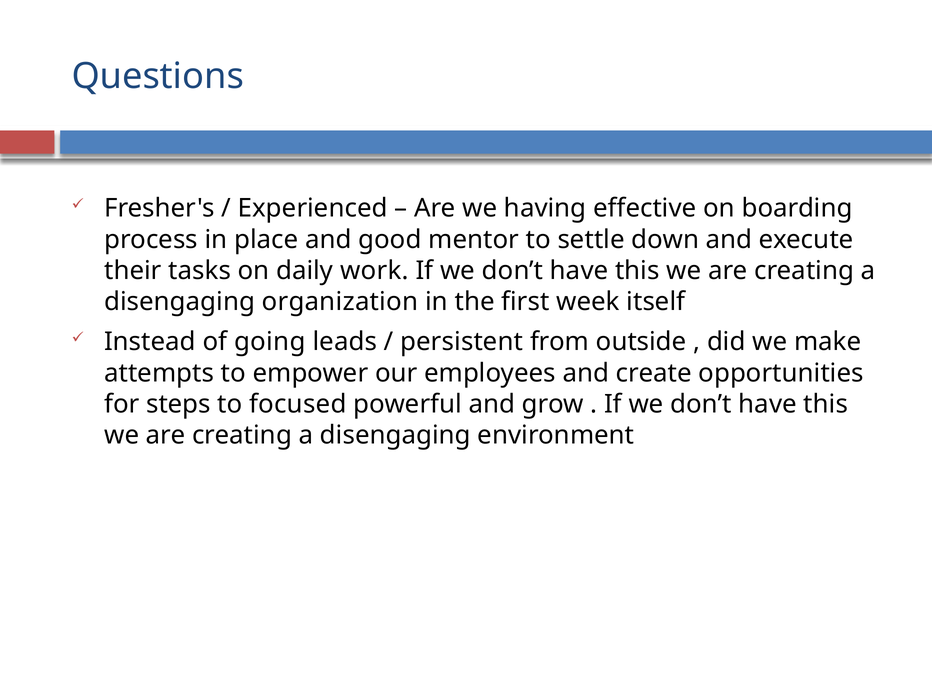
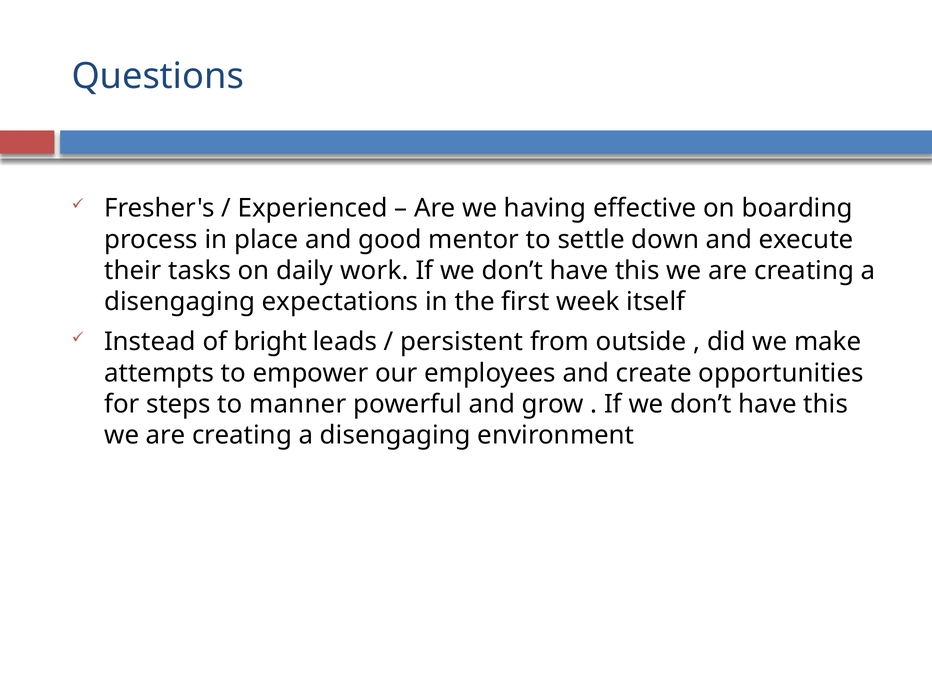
organization: organization -> expectations
going: going -> bright
focused: focused -> manner
